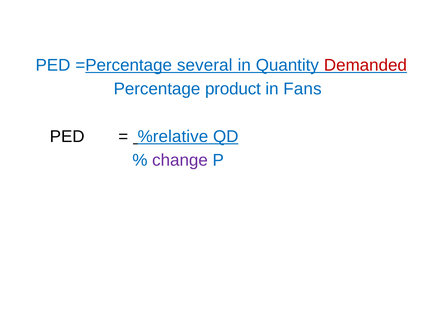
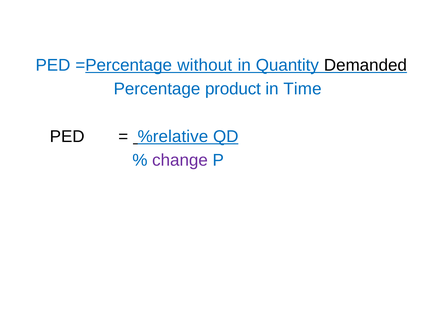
several: several -> without
Demanded colour: red -> black
Fans: Fans -> Time
